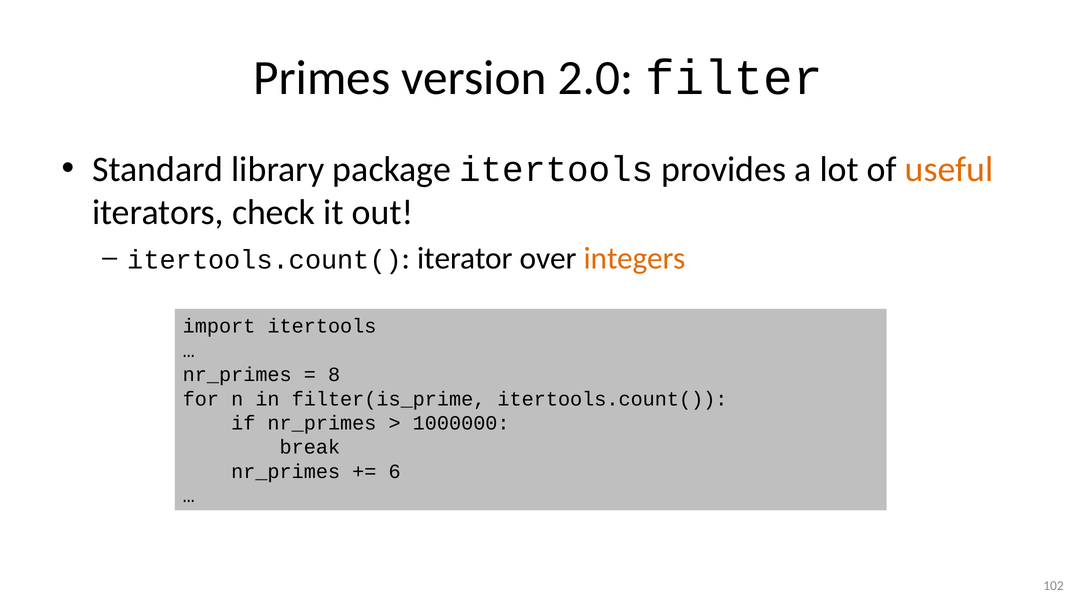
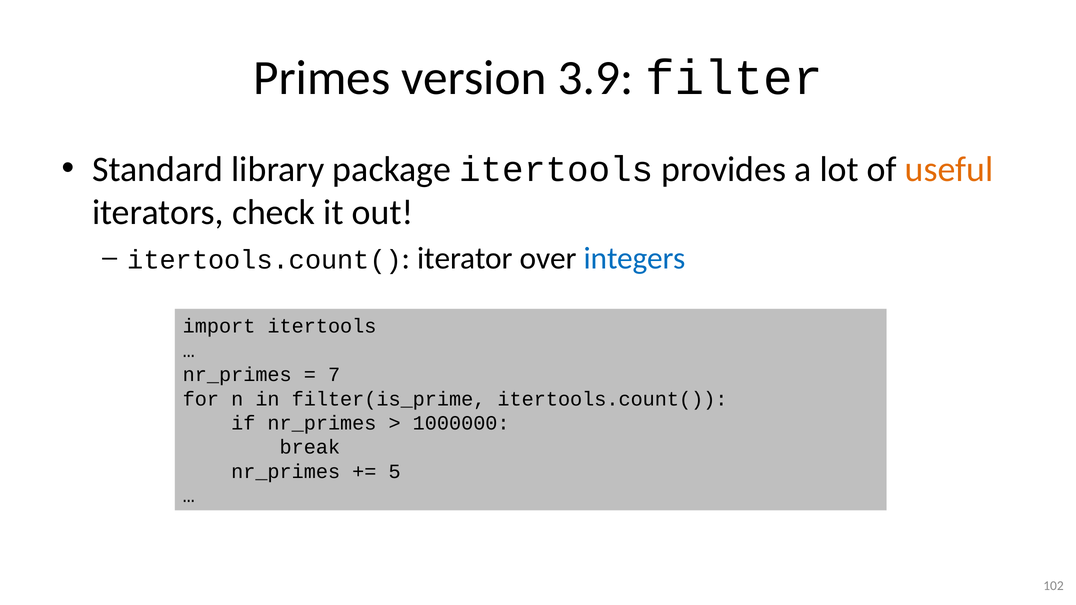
2.0: 2.0 -> 3.9
integers colour: orange -> blue
8: 8 -> 7
6: 6 -> 5
